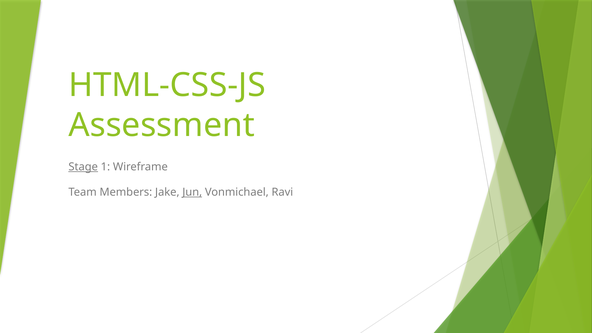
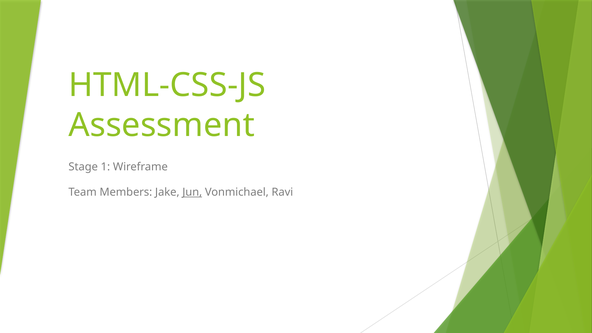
Stage underline: present -> none
